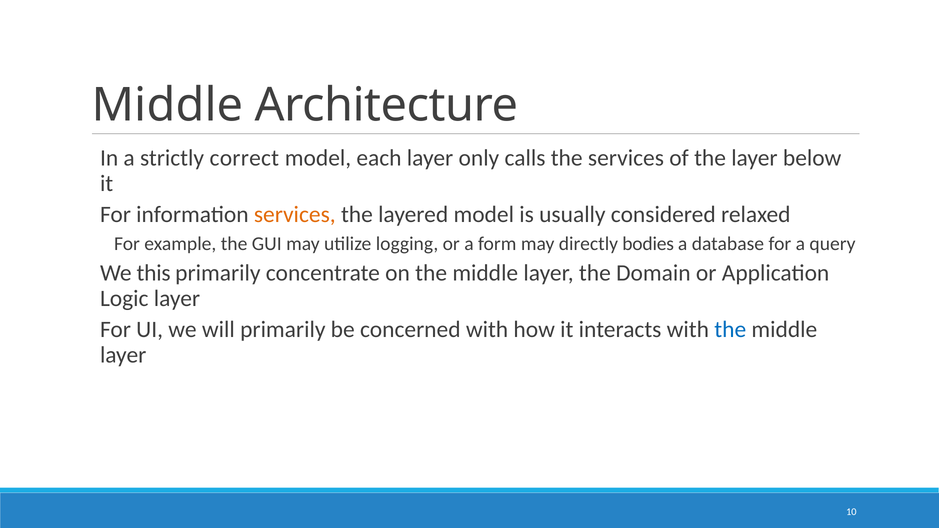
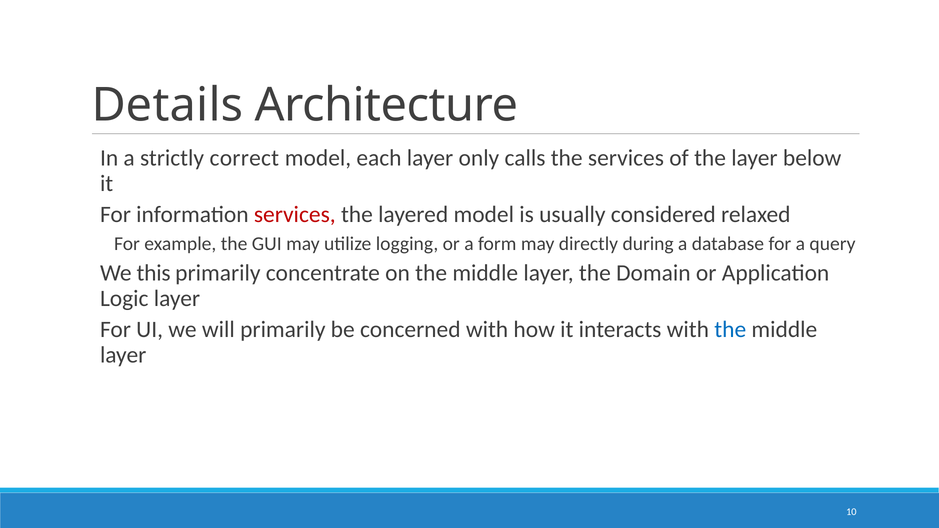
Middle at (167, 105): Middle -> Details
services at (295, 215) colour: orange -> red
bodies: bodies -> during
